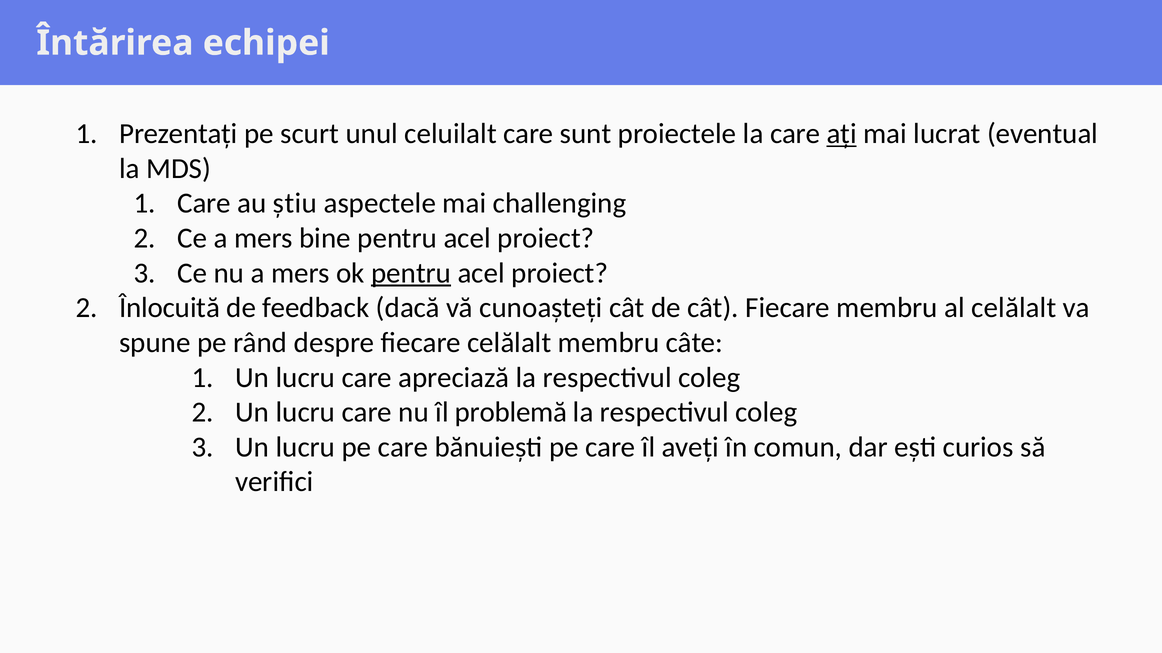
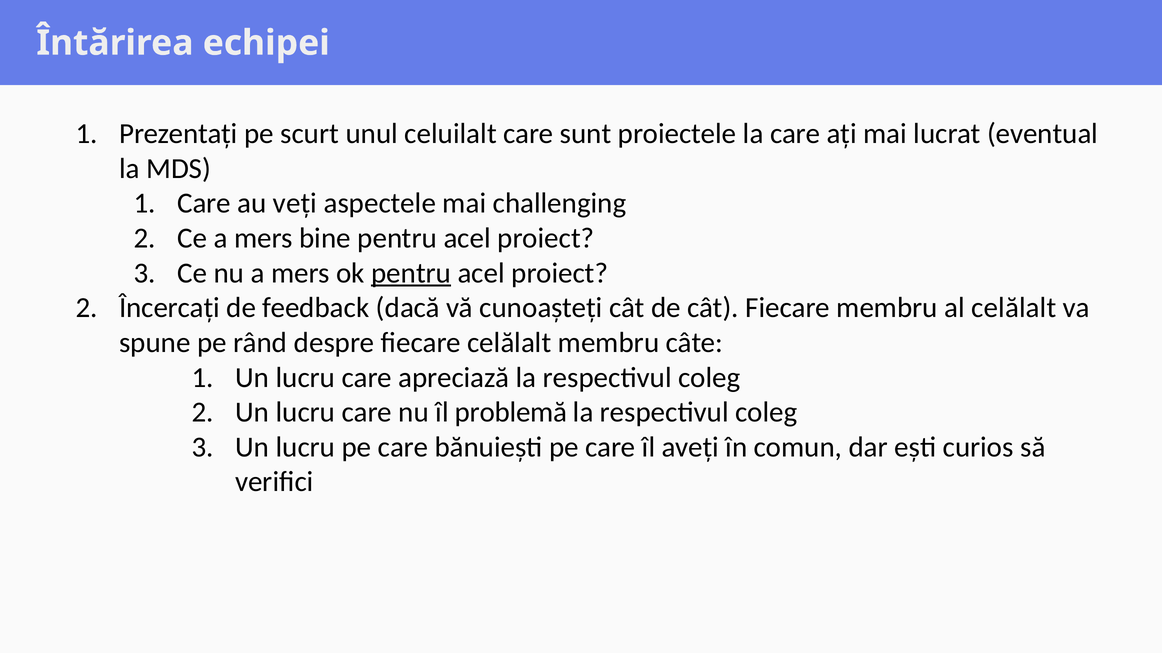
ați underline: present -> none
știu: știu -> veți
Înlocuită: Înlocuită -> Încercați
